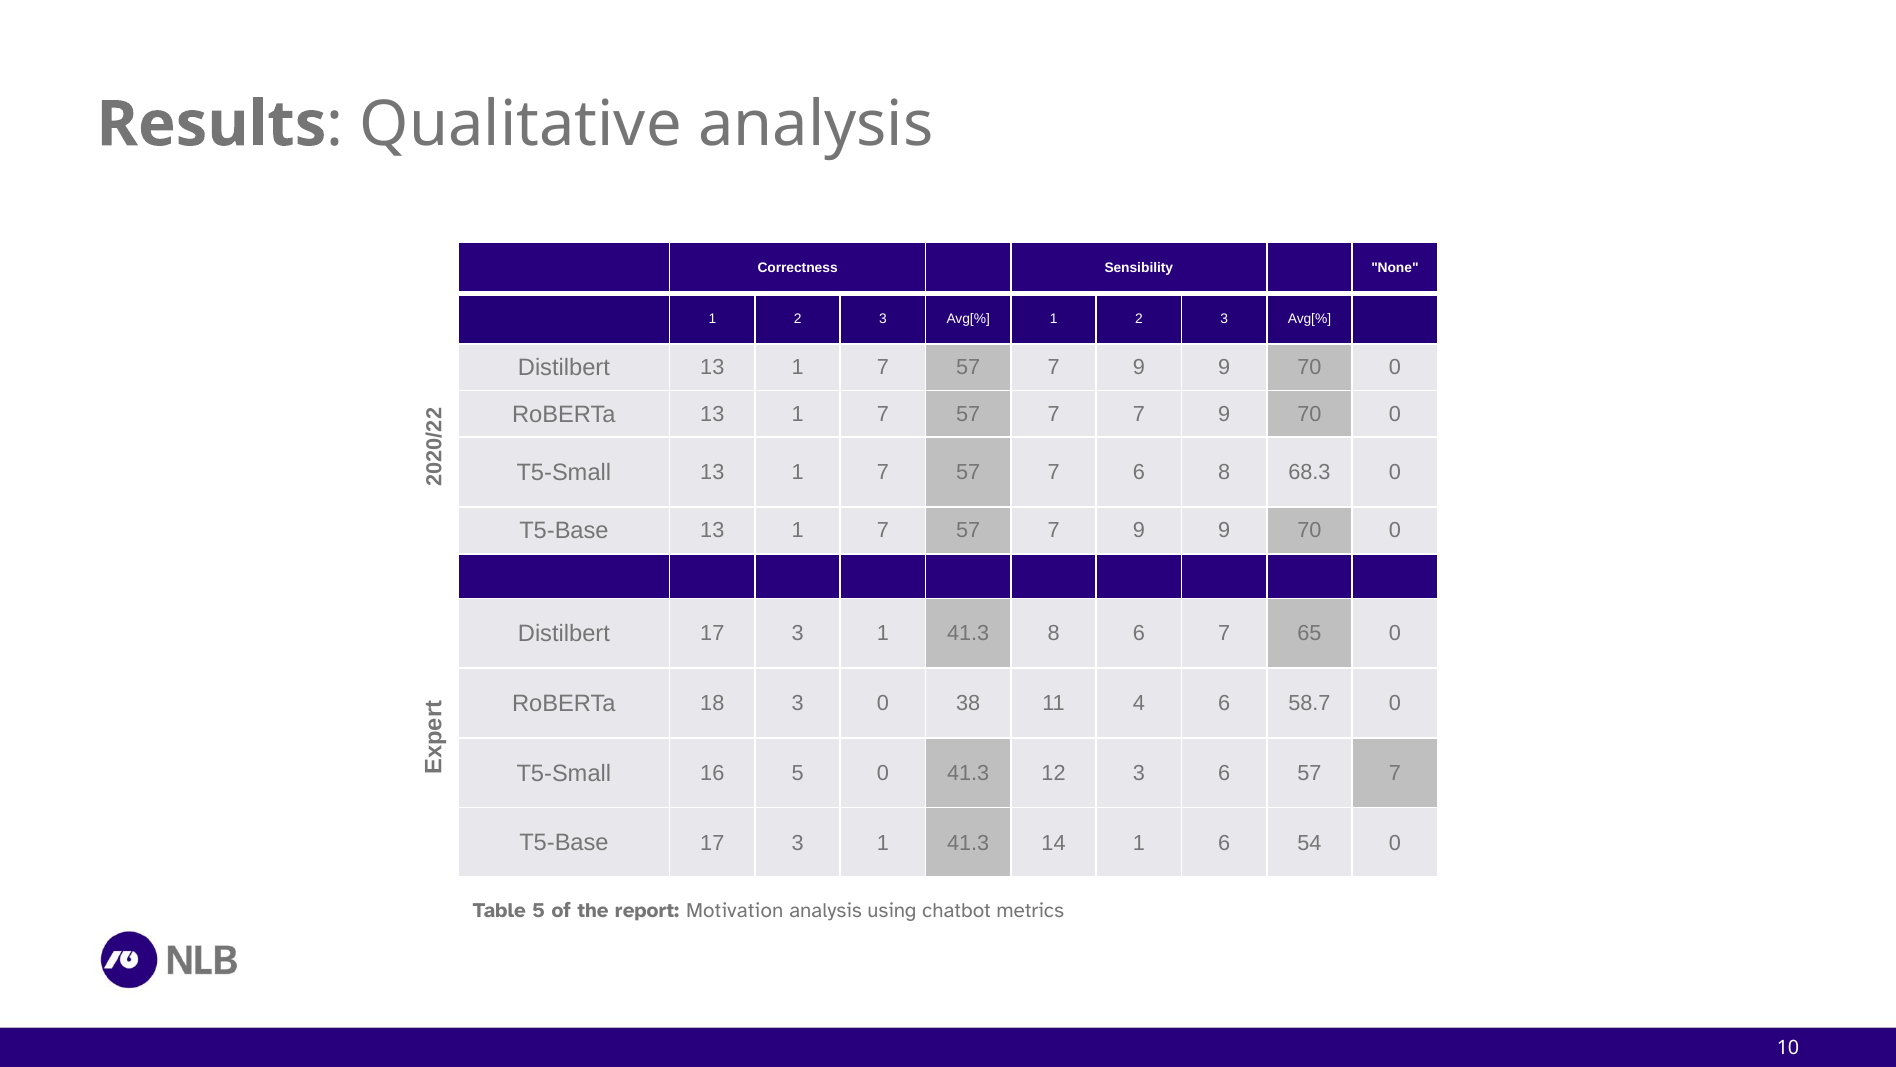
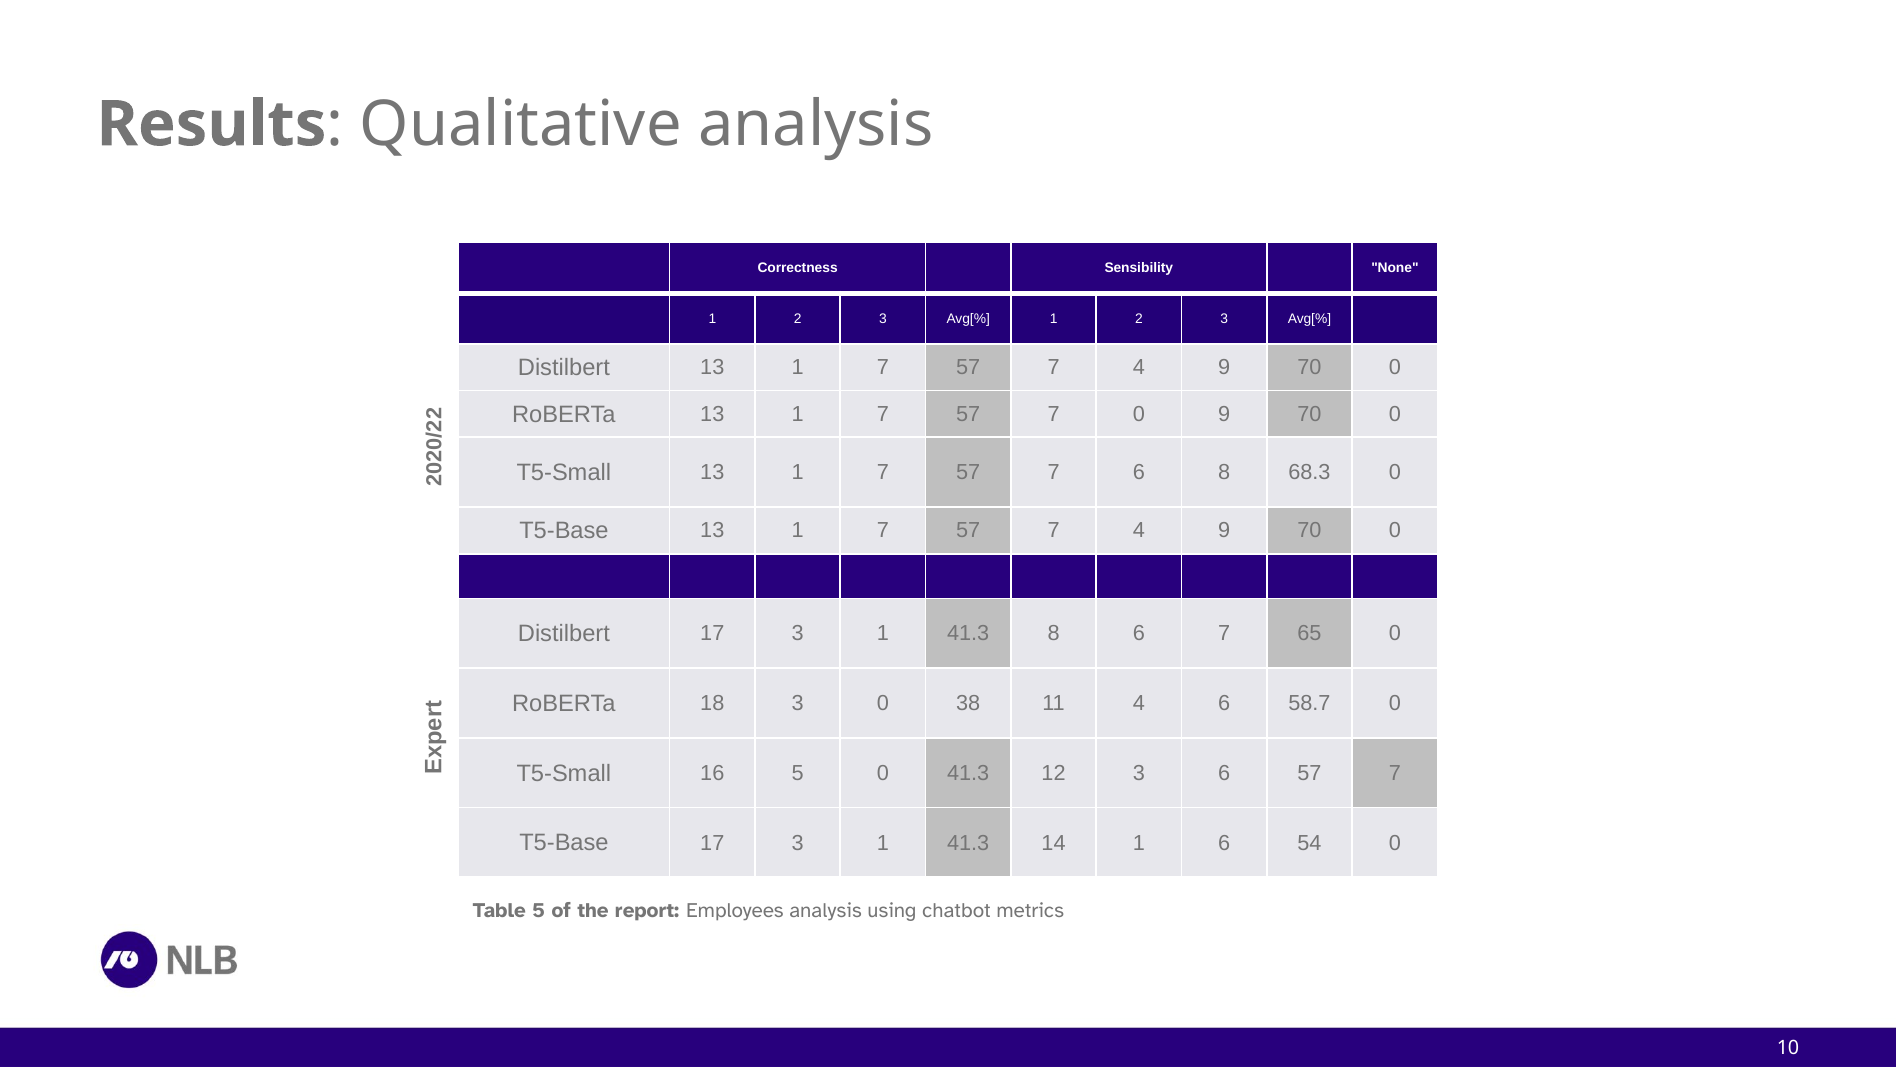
9 at (1139, 367): 9 -> 4
7 at (1139, 414): 7 -> 0
9 at (1139, 530): 9 -> 4
Motivation: Motivation -> Employees
